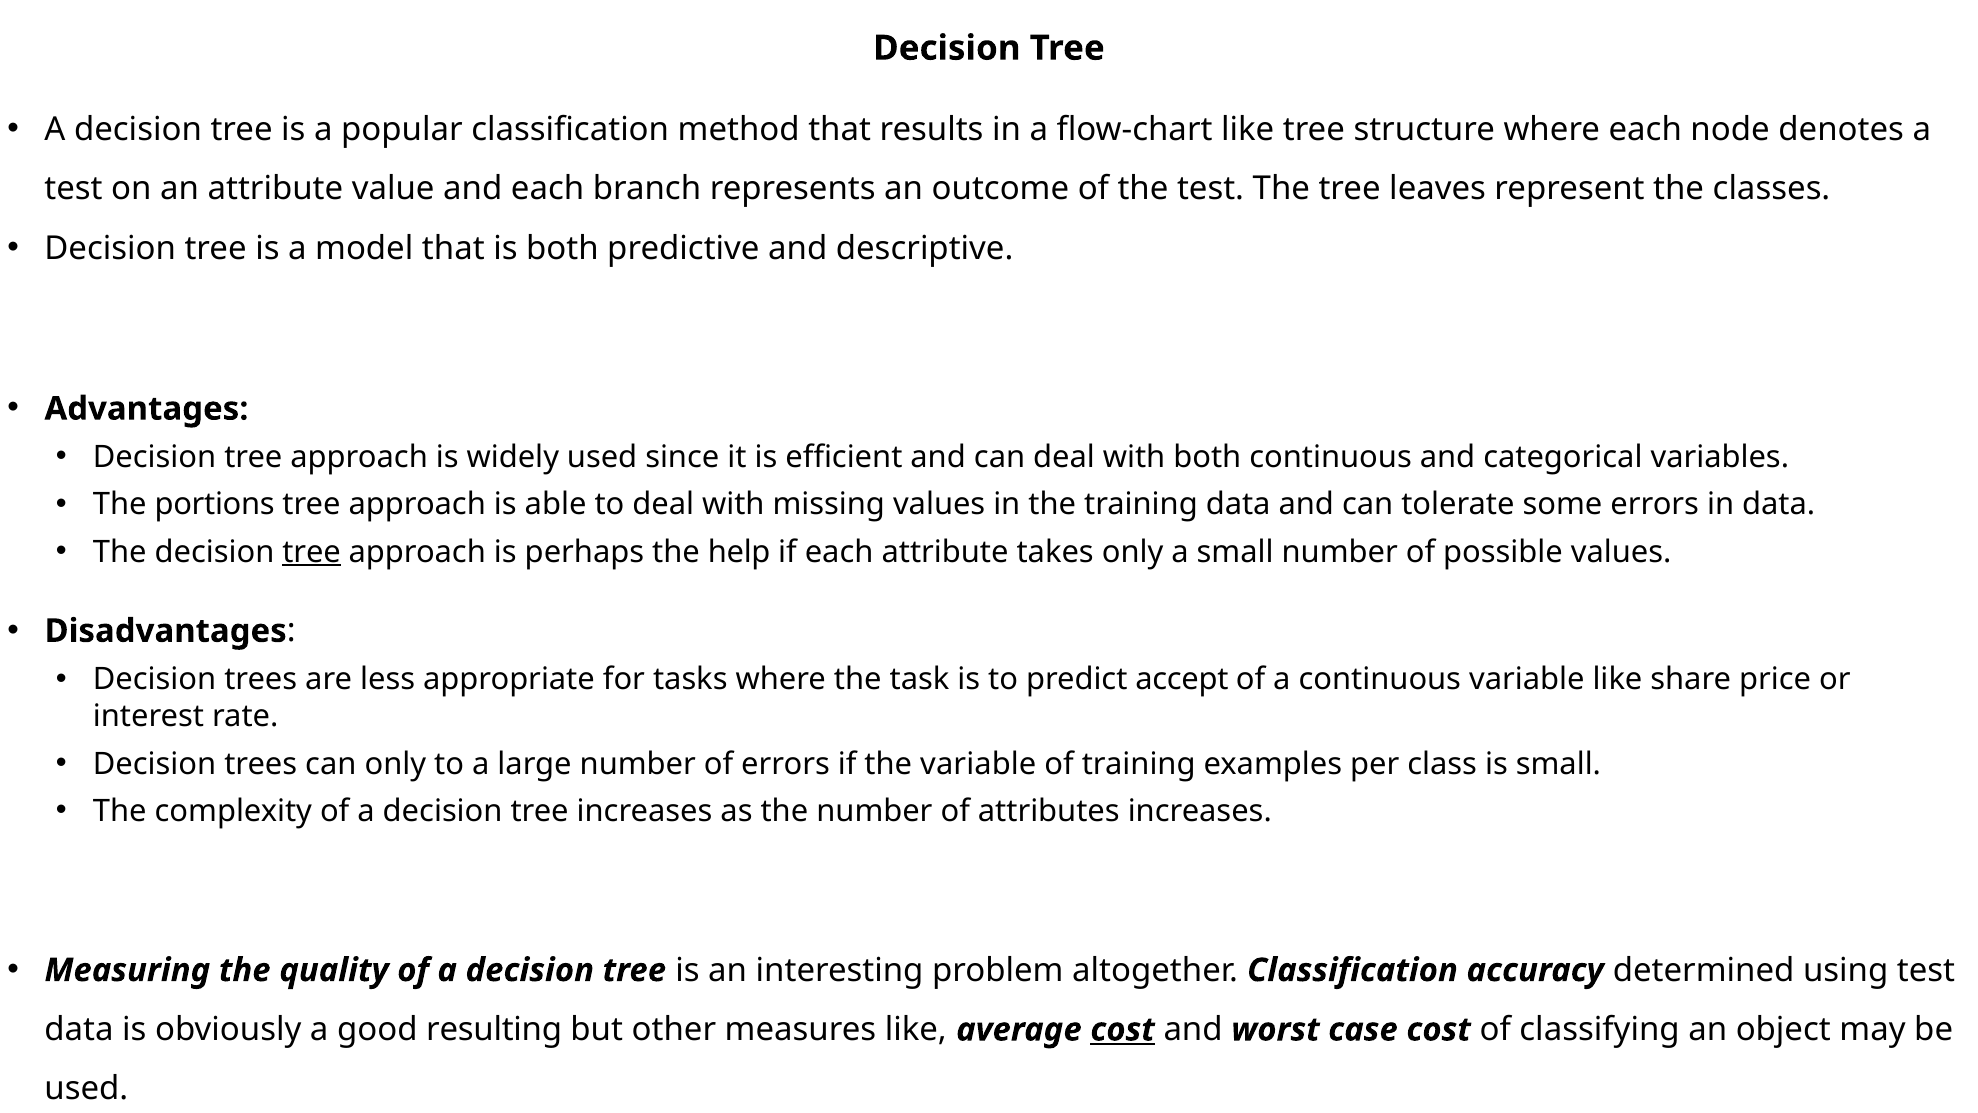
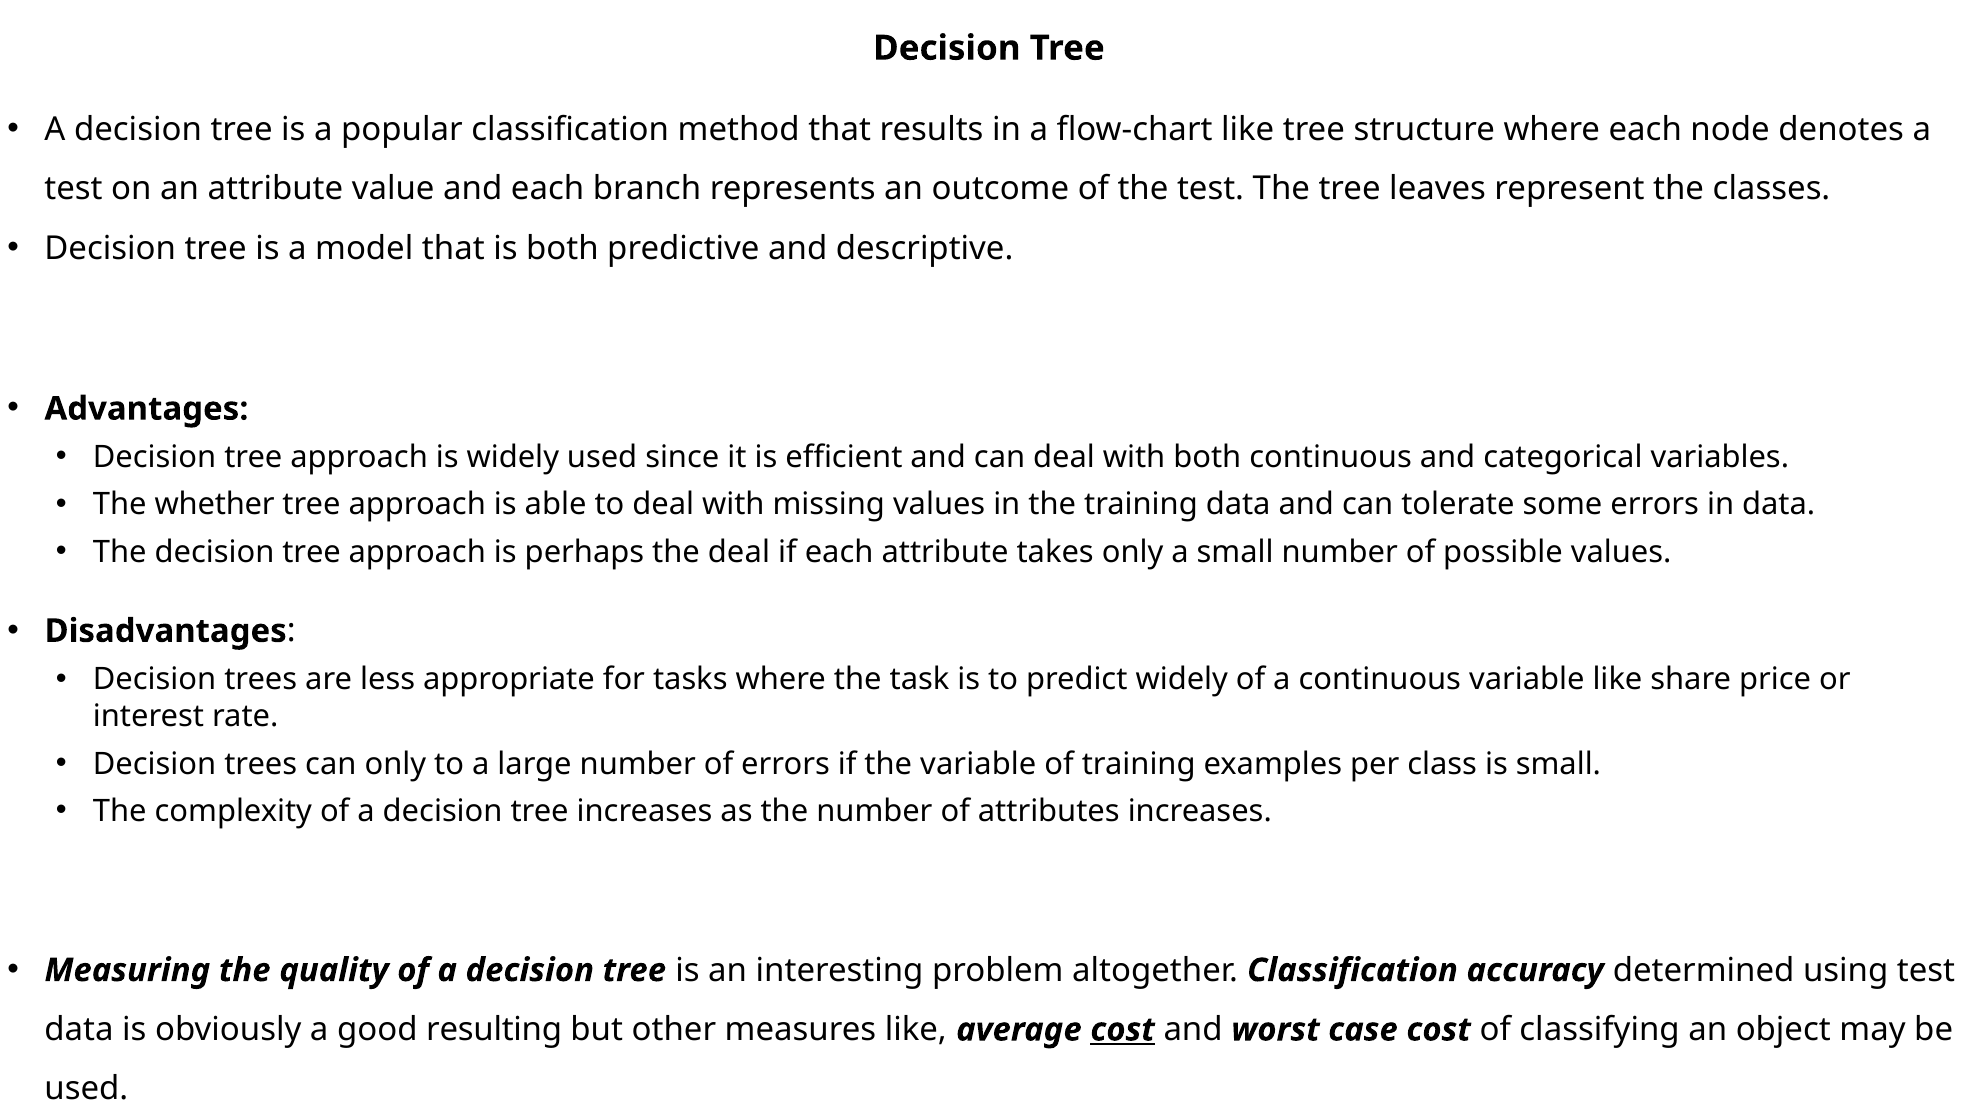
portions: portions -> whether
tree at (312, 552) underline: present -> none
the help: help -> deal
predict accept: accept -> widely
